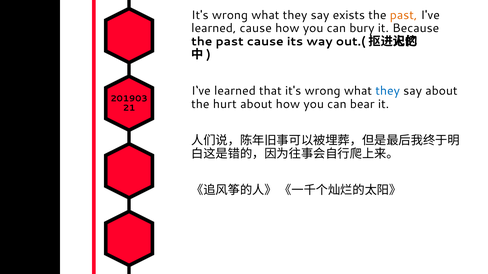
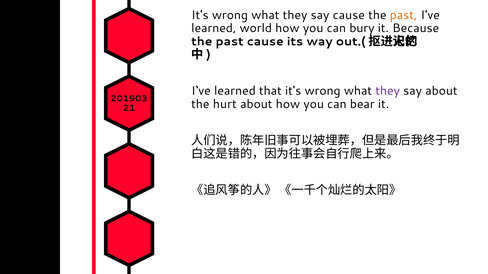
say exists: exists -> cause
learned cause: cause -> world
they at (388, 91) colour: blue -> purple
